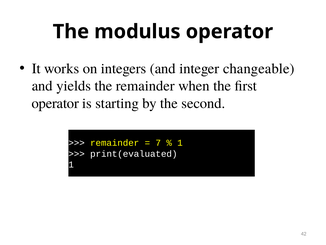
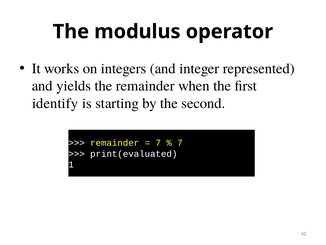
changeable: changeable -> represented
operator at (55, 103): operator -> identify
1 at (180, 143): 1 -> 7
